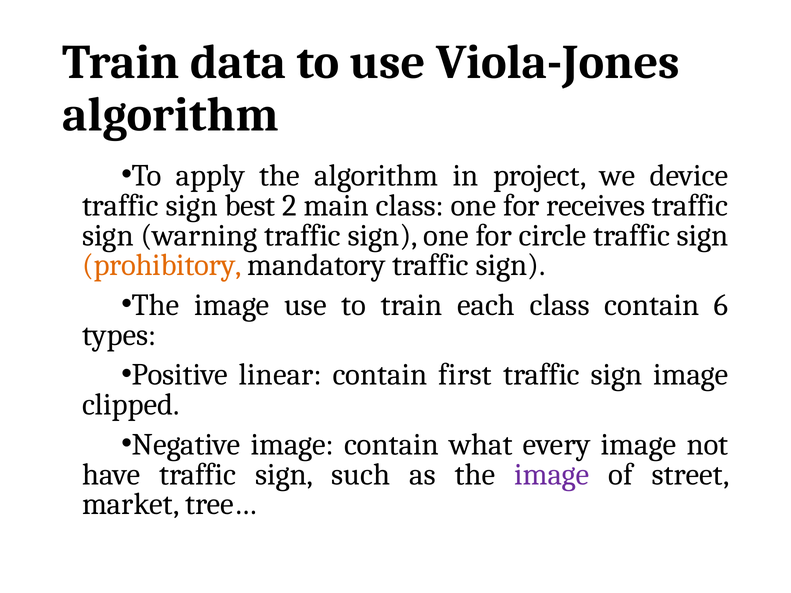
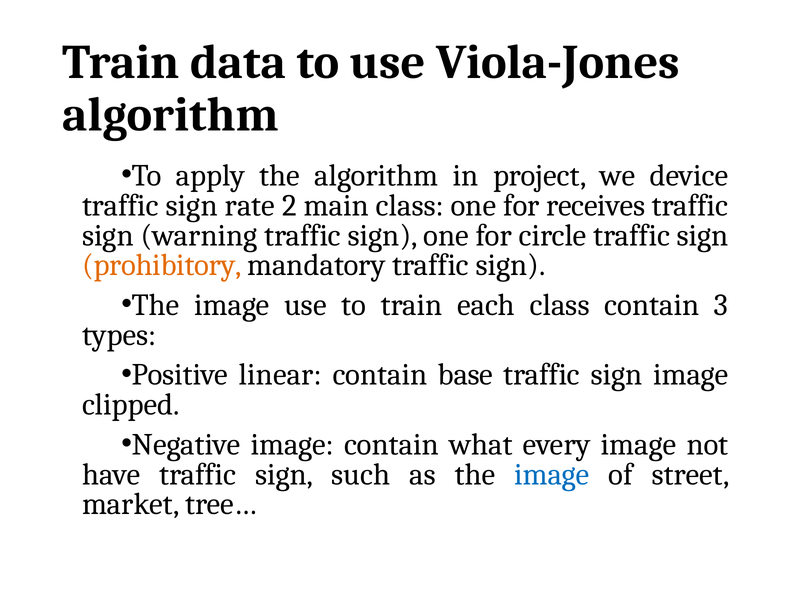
best: best -> rate
6: 6 -> 3
first: first -> base
image at (552, 475) colour: purple -> blue
